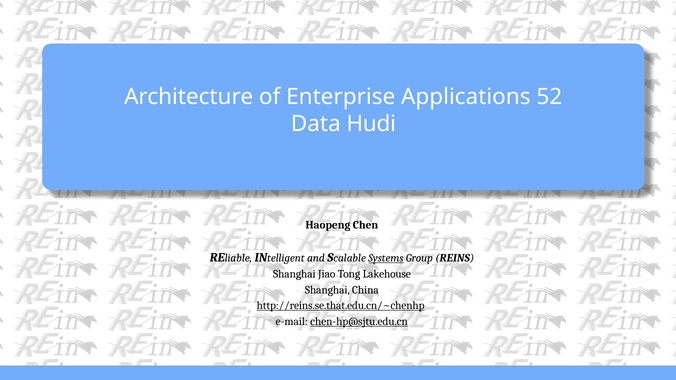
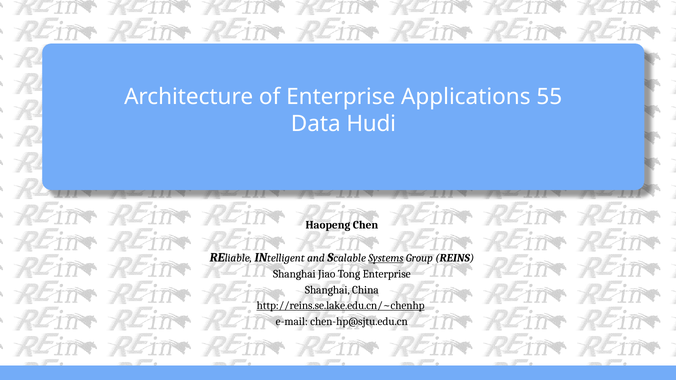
52: 52 -> 55
Tong Lakehouse: Lakehouse -> Enterprise
http://reins.se.that.edu.cn/~chenhp: http://reins.se.that.edu.cn/~chenhp -> http://reins.se.lake.edu.cn/~chenhp
chen-hp@sjtu.edu.cn underline: present -> none
